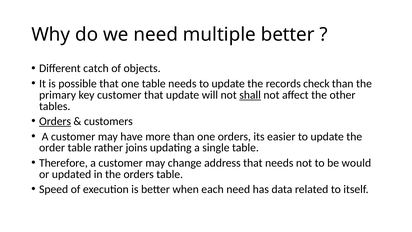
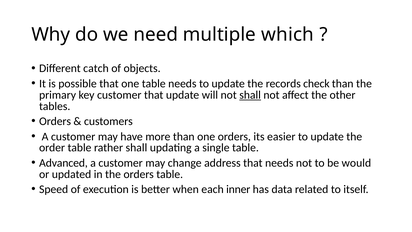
multiple better: better -> which
Orders at (55, 121) underline: present -> none
rather joins: joins -> shall
Therefore: Therefore -> Advanced
each need: need -> inner
